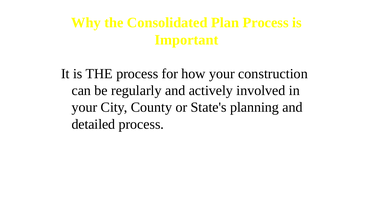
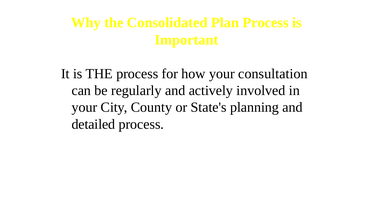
construction: construction -> consultation
